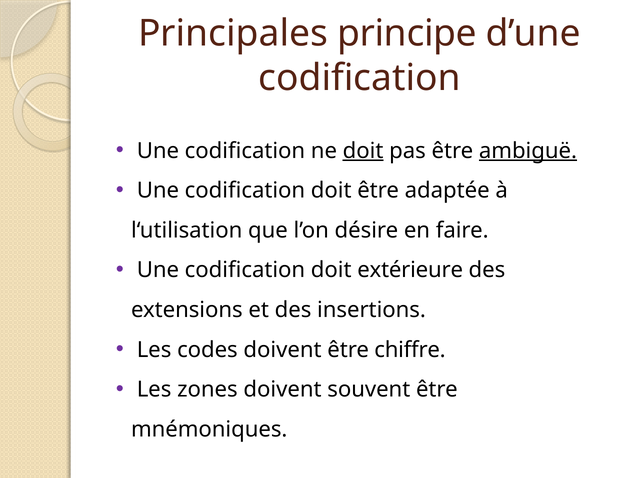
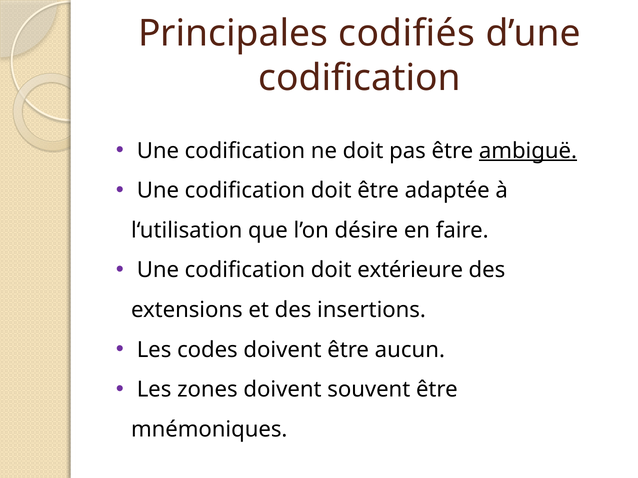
principe: principe -> codifiés
doit at (363, 151) underline: present -> none
chiffre: chiffre -> aucun
